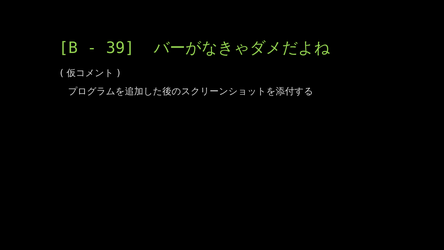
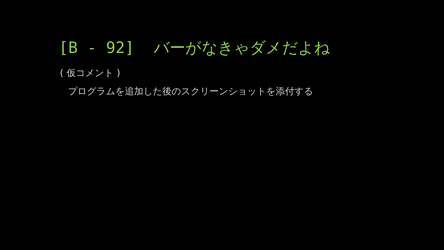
39: 39 -> 92
